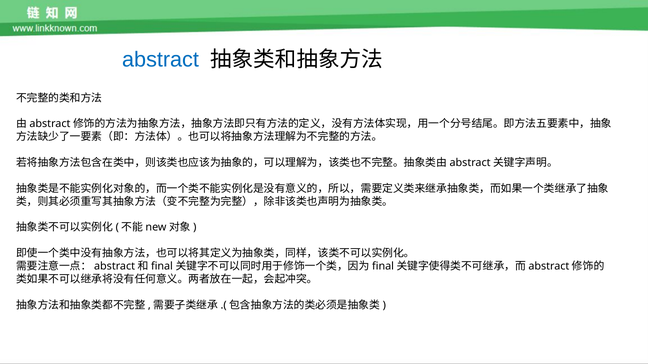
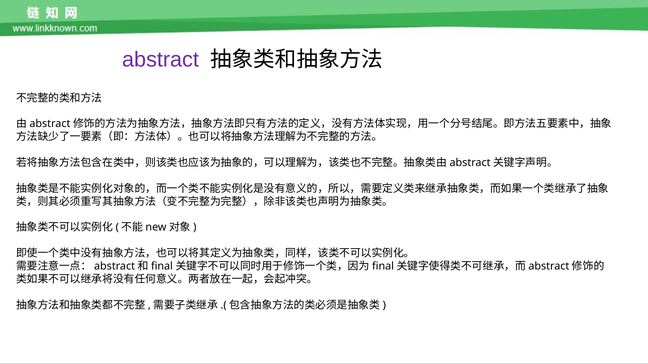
abstract colour: blue -> purple
